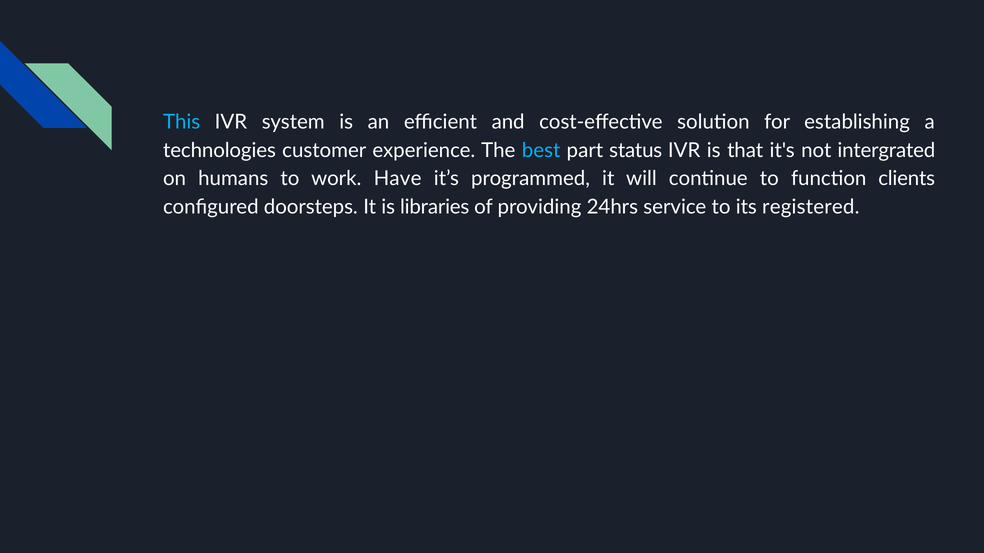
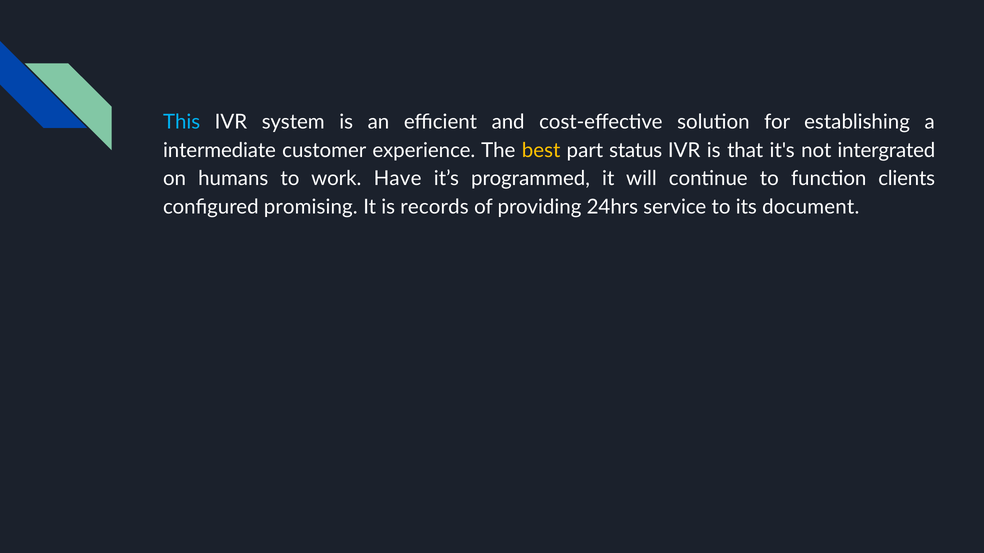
technologies: technologies -> intermediate
best colour: light blue -> yellow
doorsteps: doorsteps -> promising
libraries: libraries -> records
registered: registered -> document
